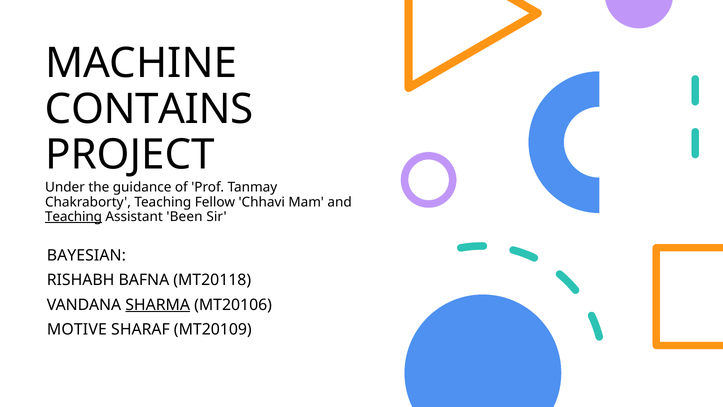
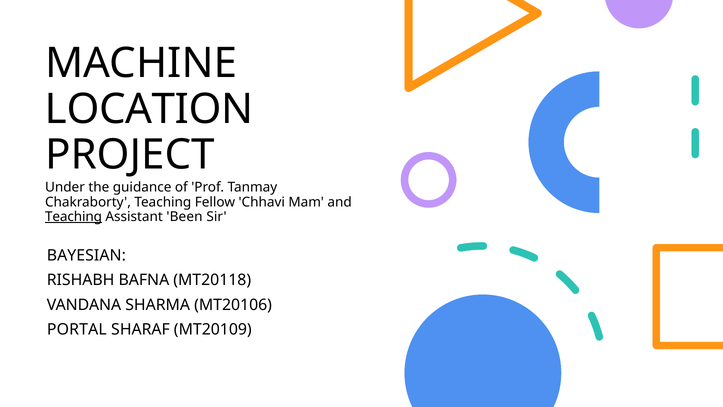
CONTAINS: CONTAINS -> LOCATION
SHARMA underline: present -> none
MOTIVE: MOTIVE -> PORTAL
